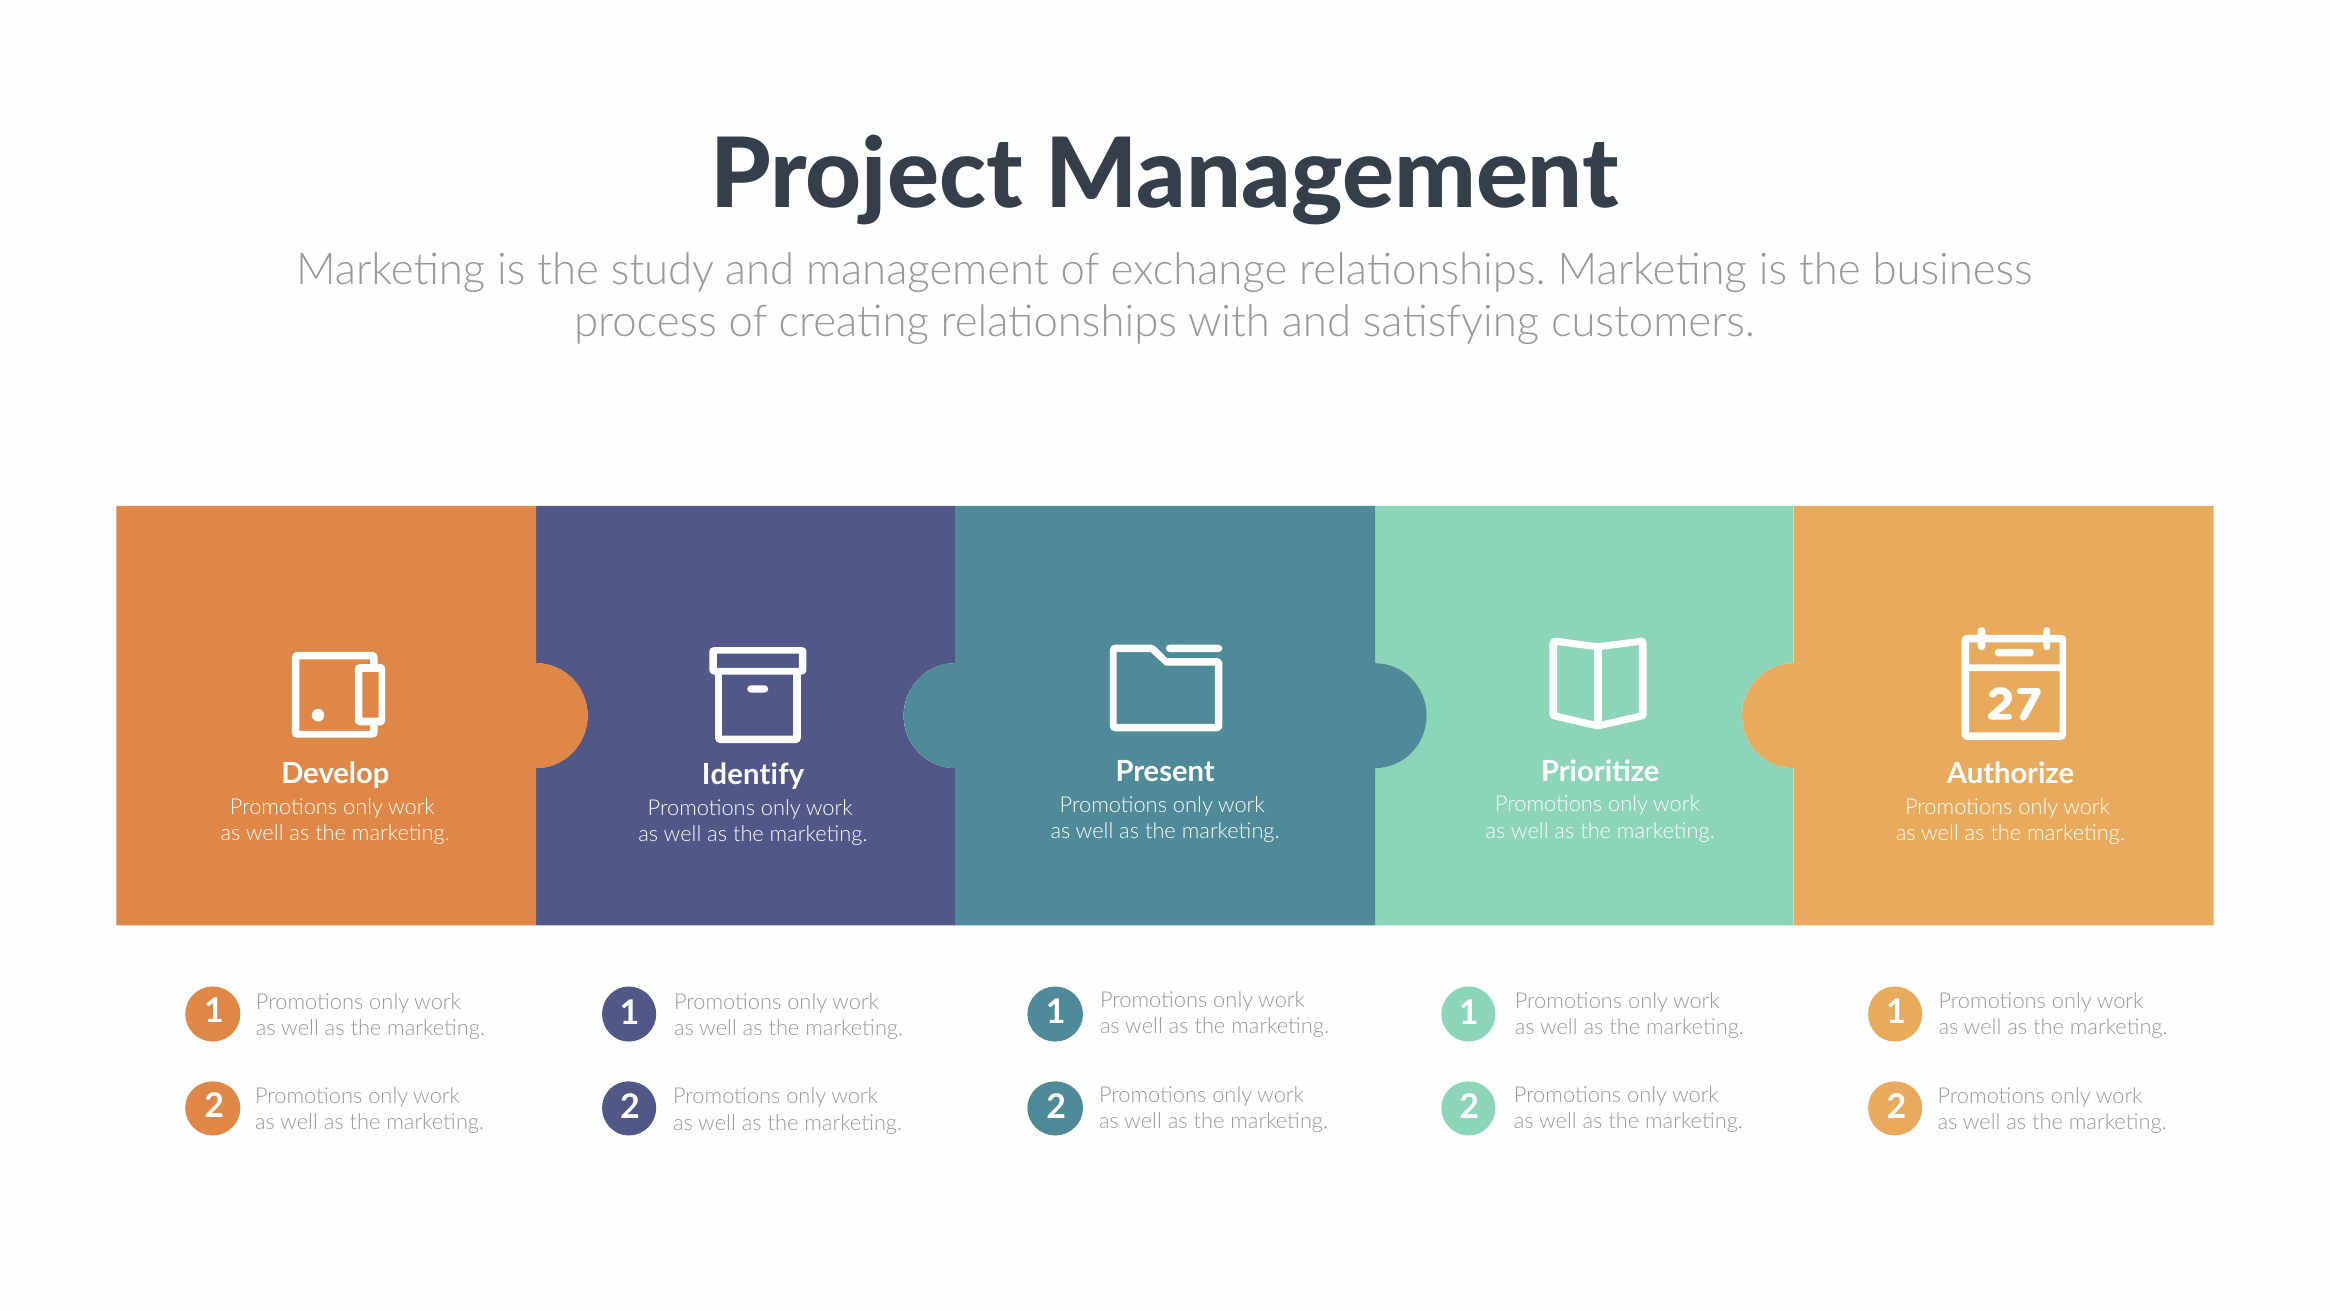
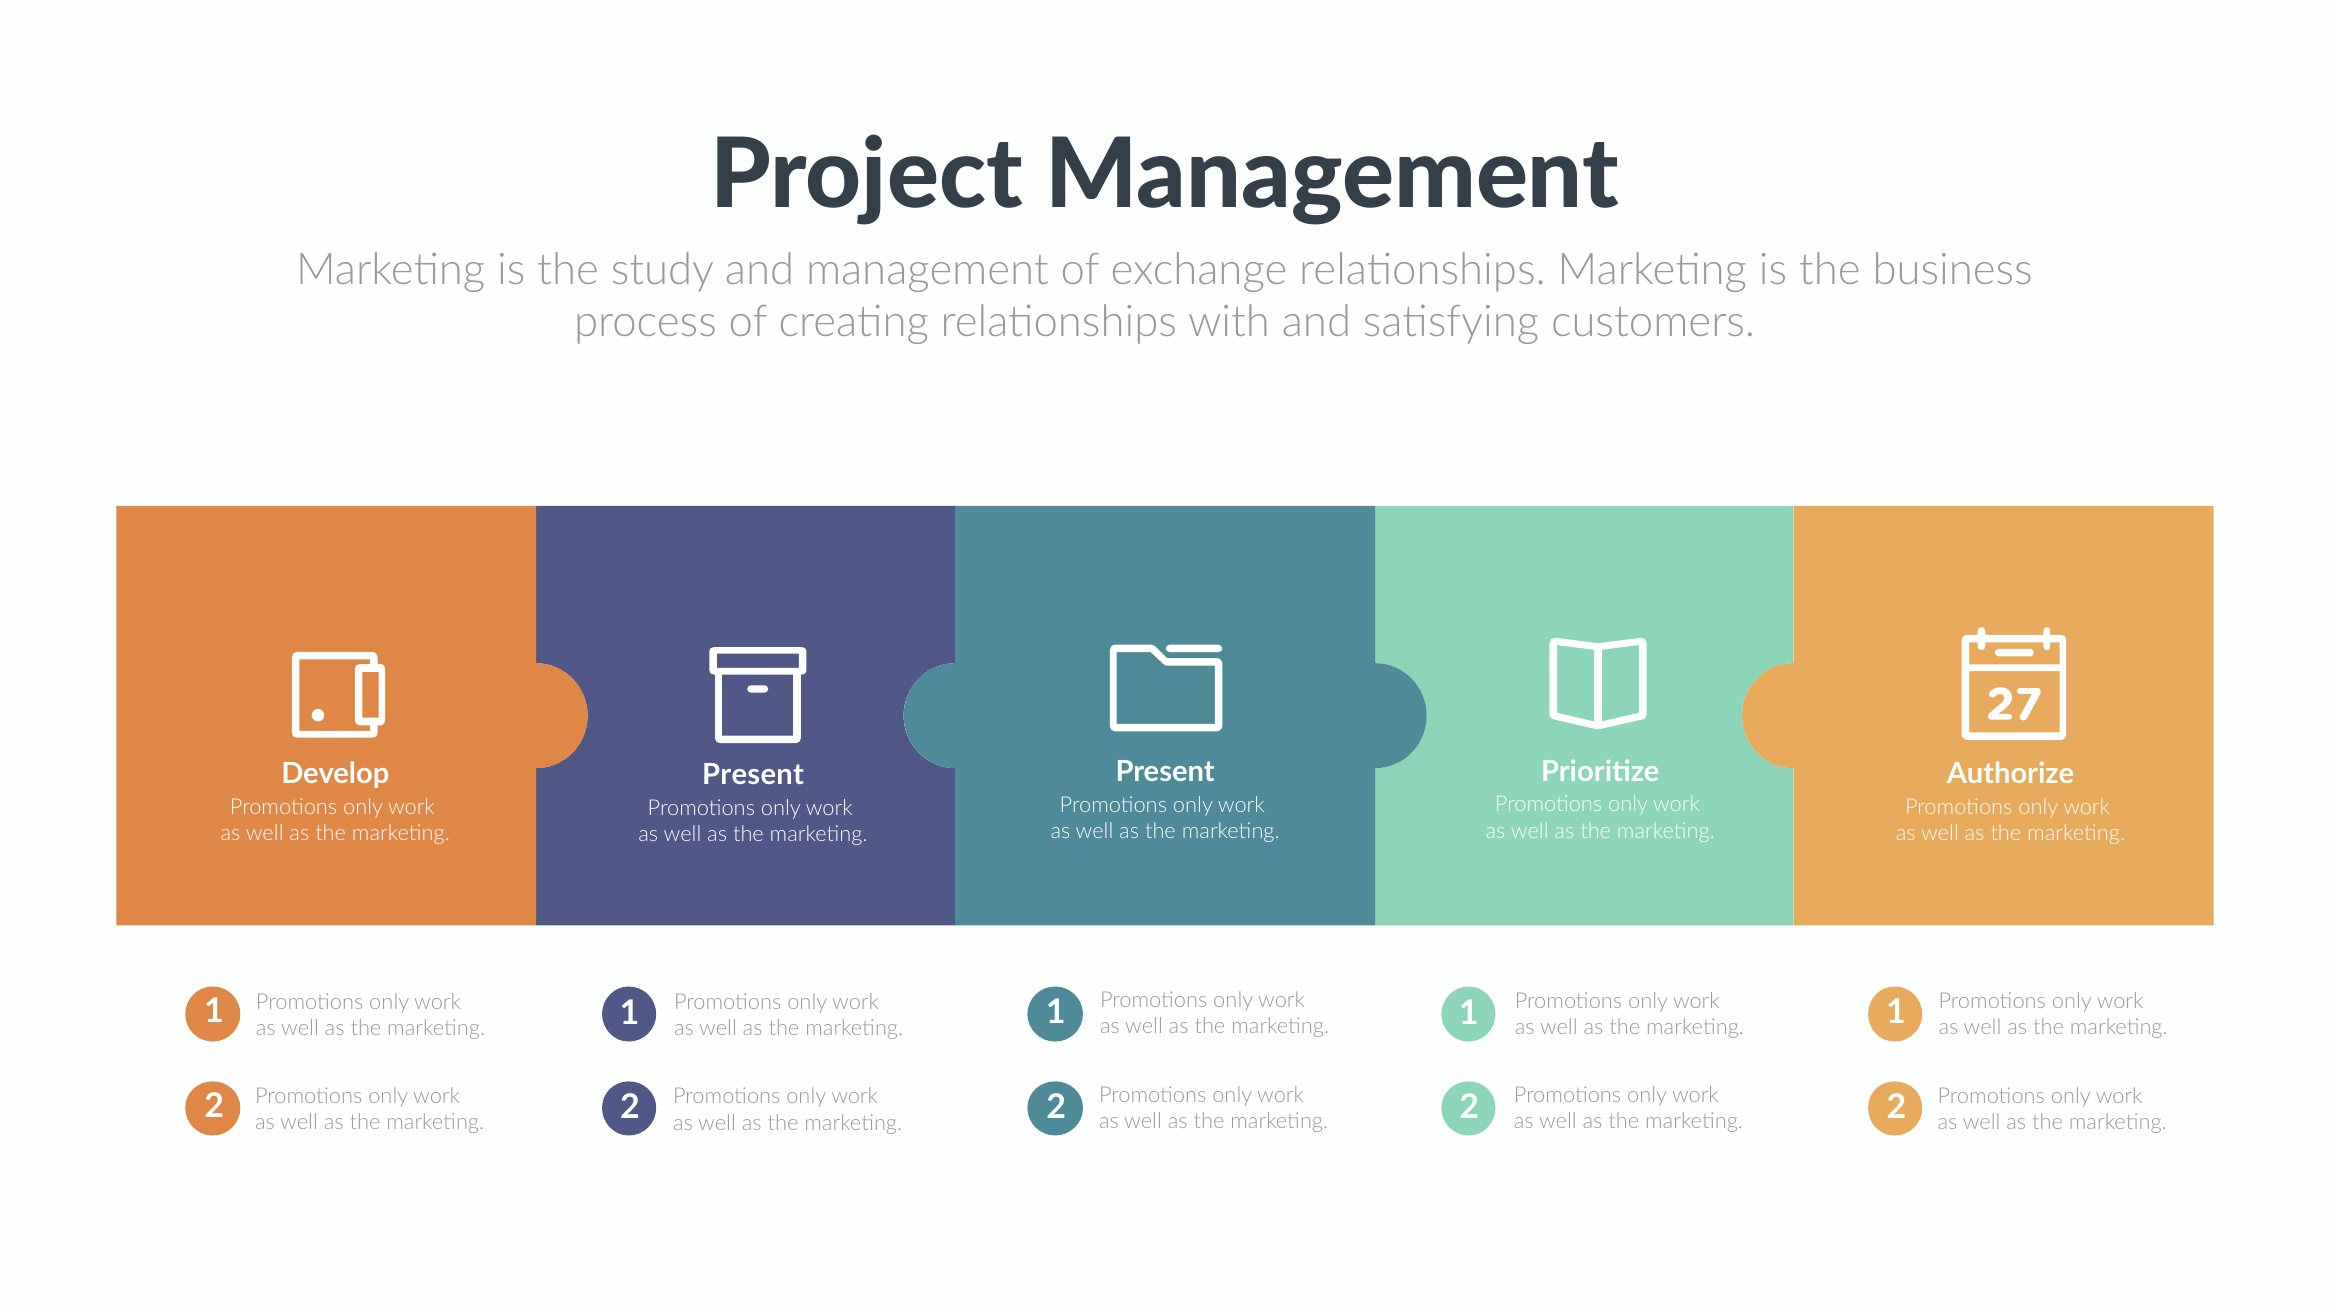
Identify at (753, 775): Identify -> Present
